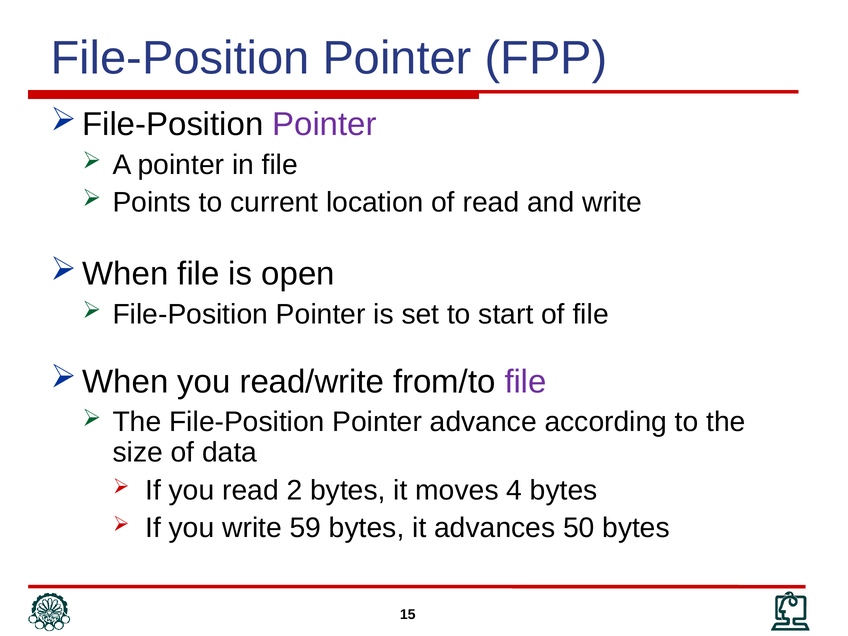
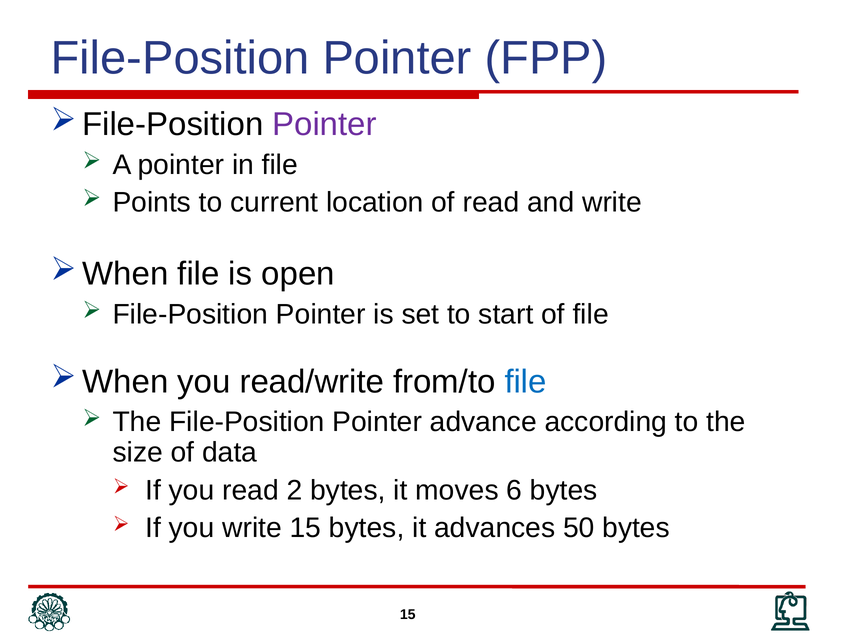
file at (526, 382) colour: purple -> blue
4: 4 -> 6
write 59: 59 -> 15
